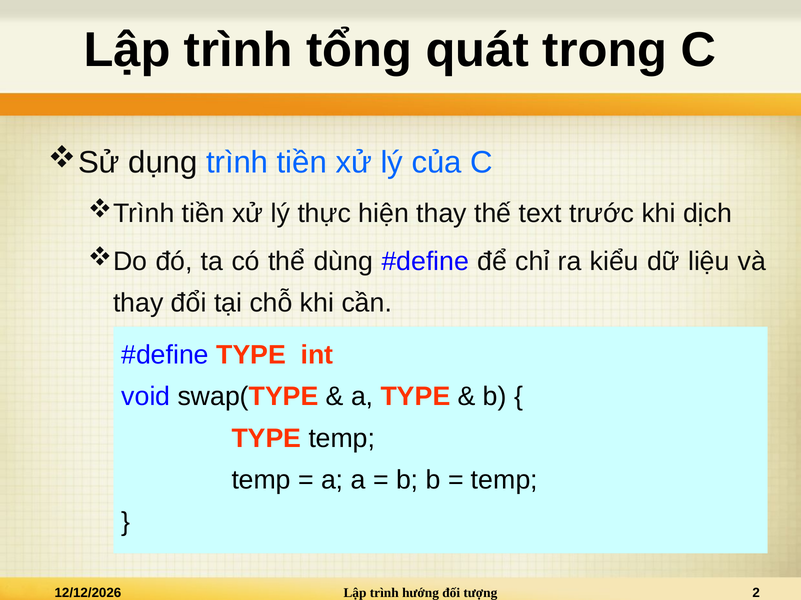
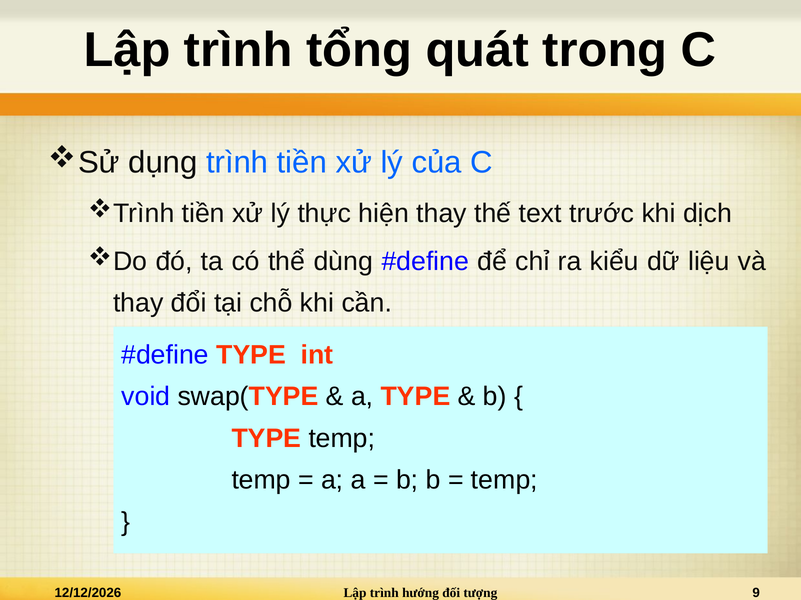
2: 2 -> 9
